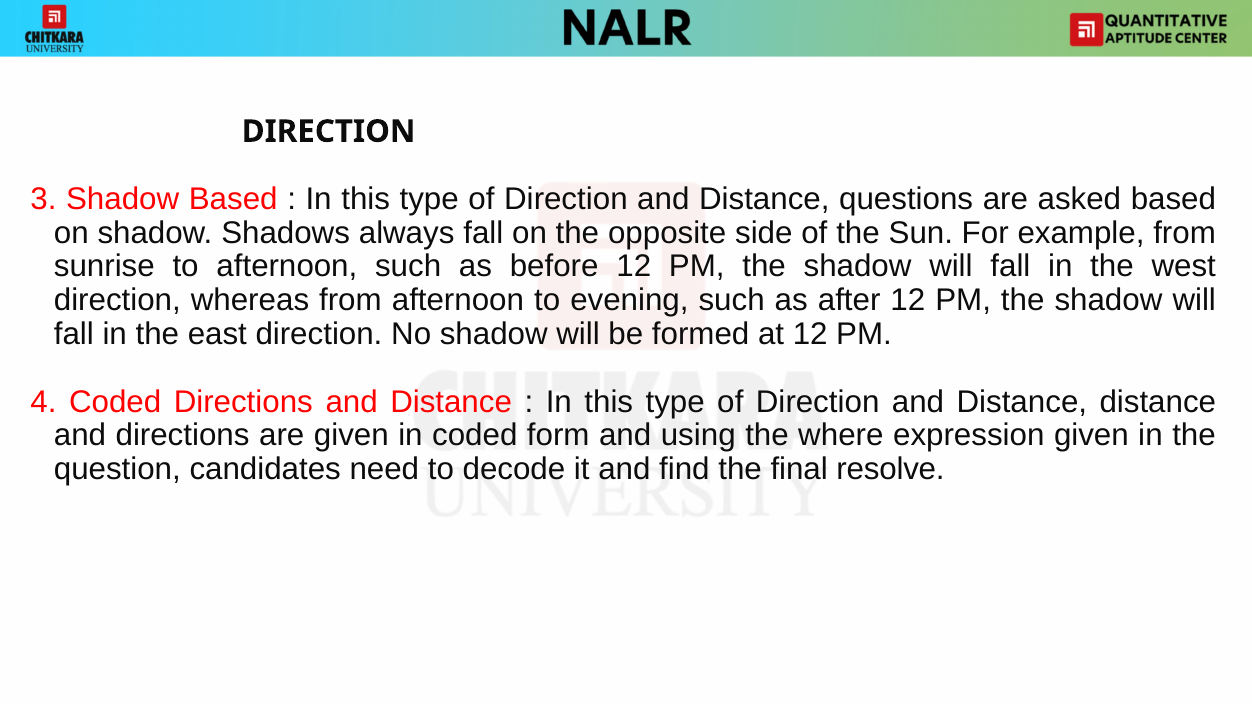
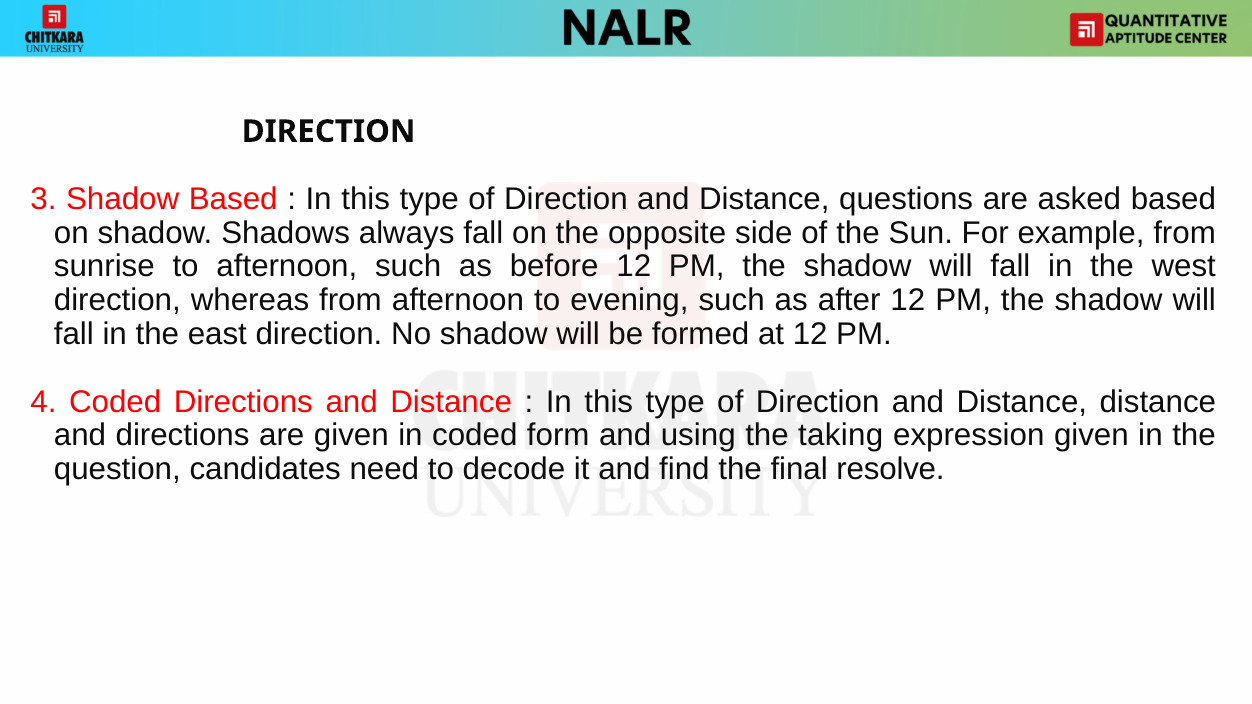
where: where -> taking
